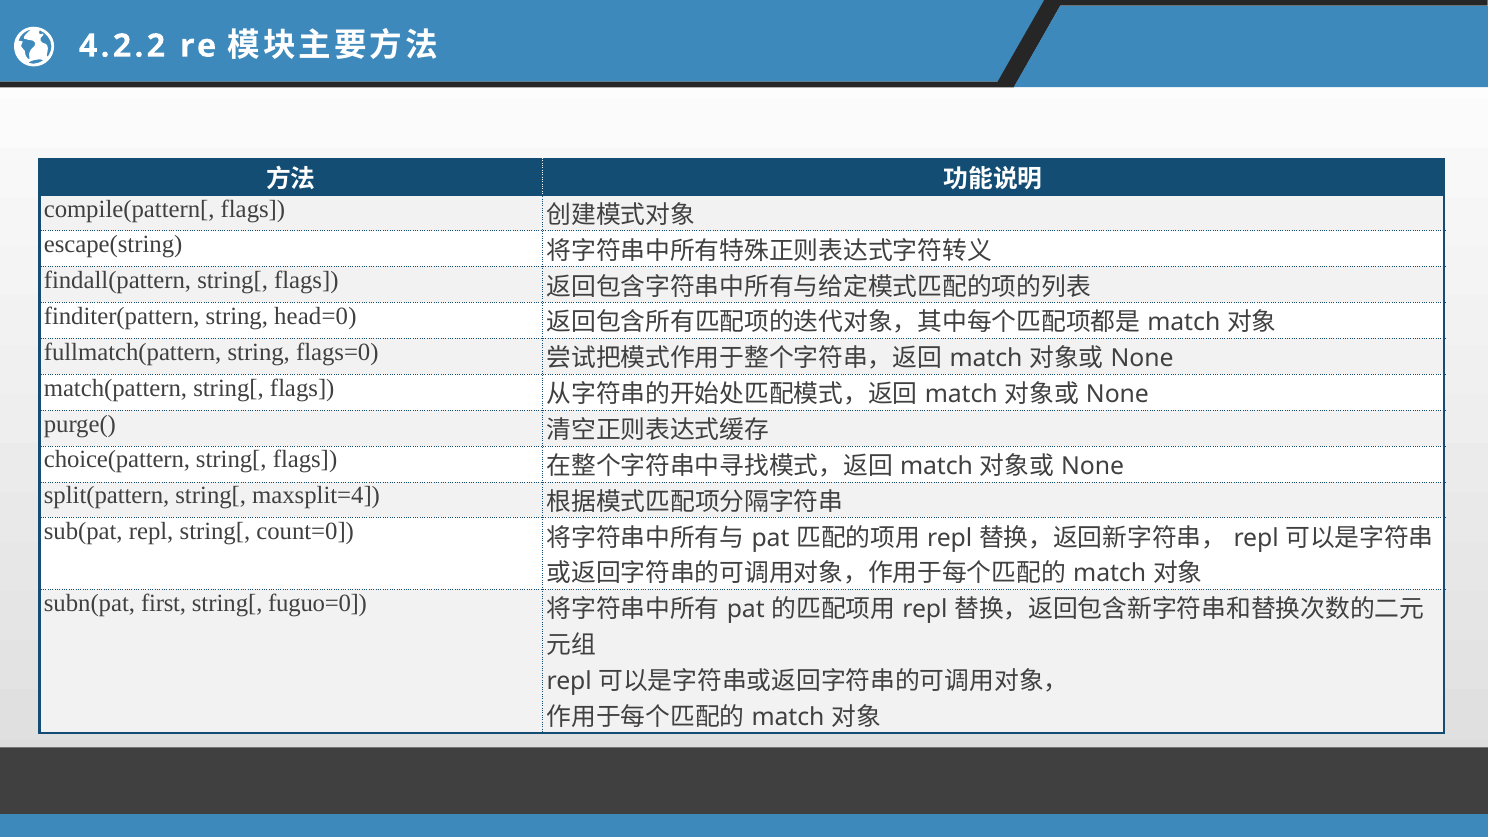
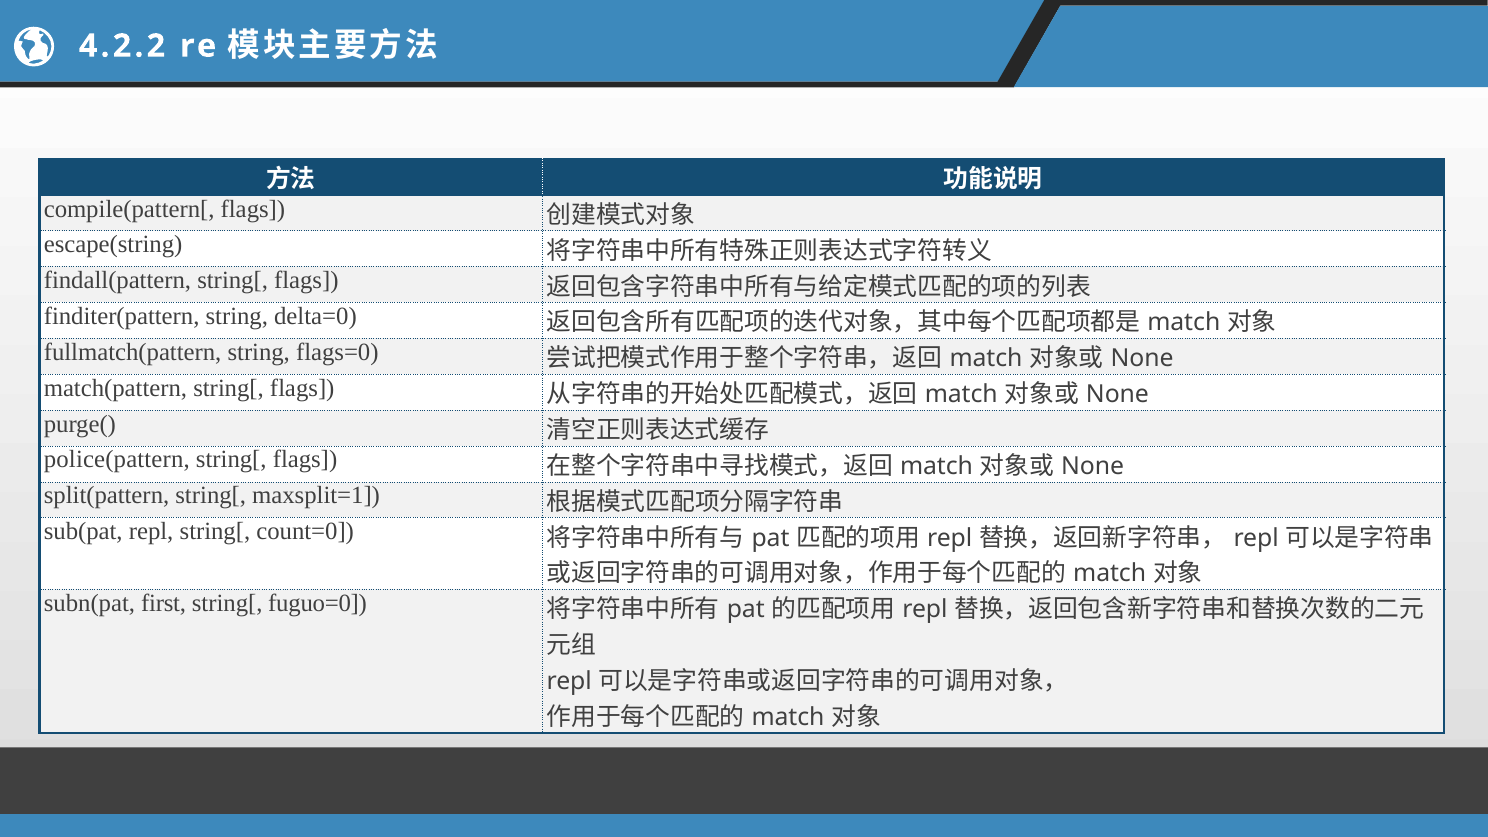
head=0: head=0 -> delta=0
choice(pattern: choice(pattern -> police(pattern
maxsplit=4: maxsplit=4 -> maxsplit=1
